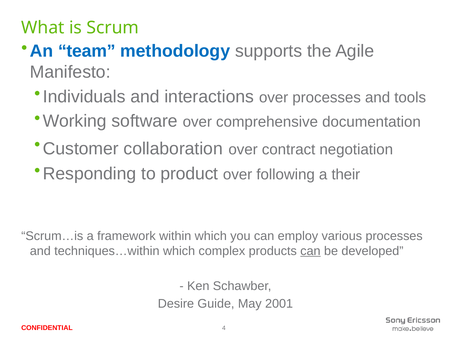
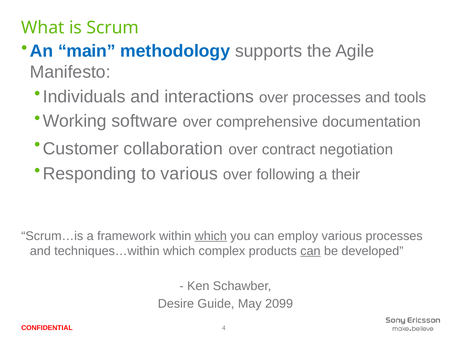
team: team -> main
to product: product -> various
which at (211, 236) underline: none -> present
2001: 2001 -> 2099
